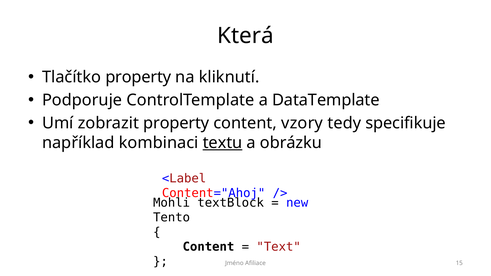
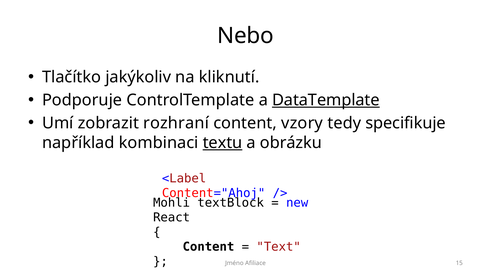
Která: Která -> Nebo
Tlačítko property: property -> jakýkoliv
DataTemplate underline: none -> present
zobrazit property: property -> rozhraní
Tento: Tento -> React
